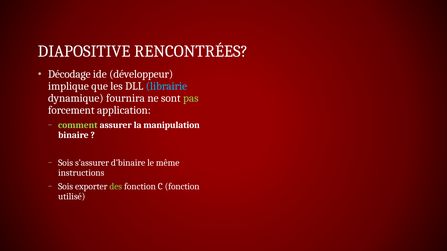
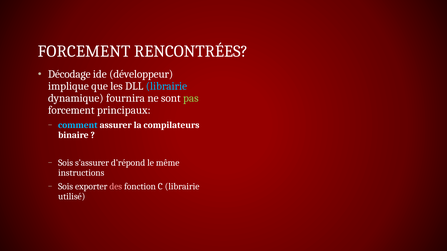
DIAPOSITIVE at (84, 51): DIAPOSITIVE -> FORCEMENT
application: application -> principaux
comment colour: light green -> light blue
manipulation: manipulation -> compilateurs
d’binaire: d’binaire -> d’répond
des colour: light green -> pink
C fonction: fonction -> librairie
